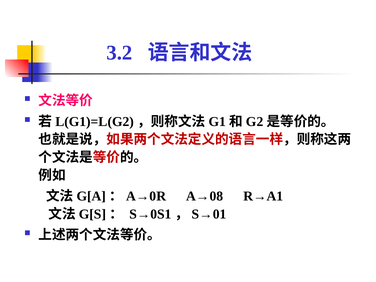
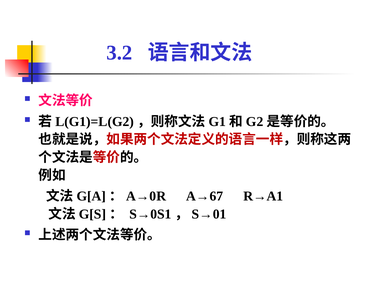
A→08: A→08 -> A→67
